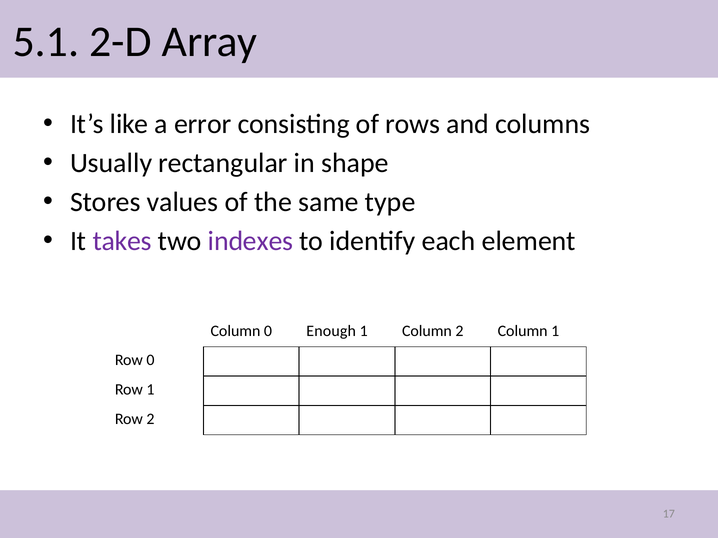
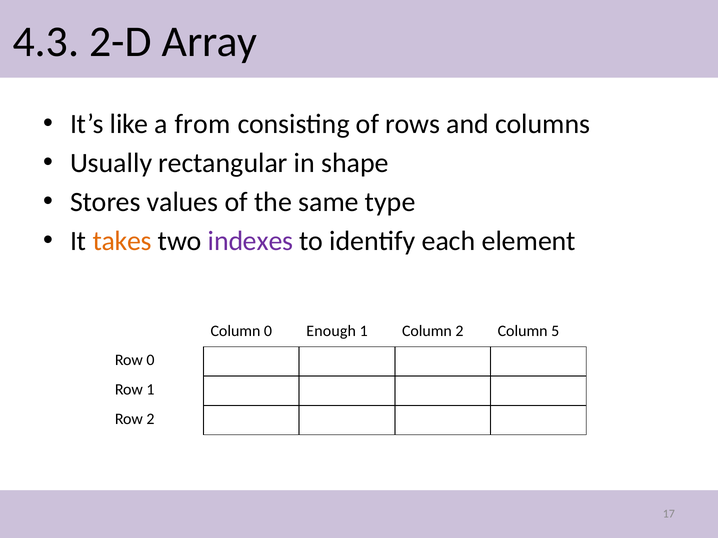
5.1: 5.1 -> 4.3
error: error -> from
takes colour: purple -> orange
Column 1: 1 -> 5
